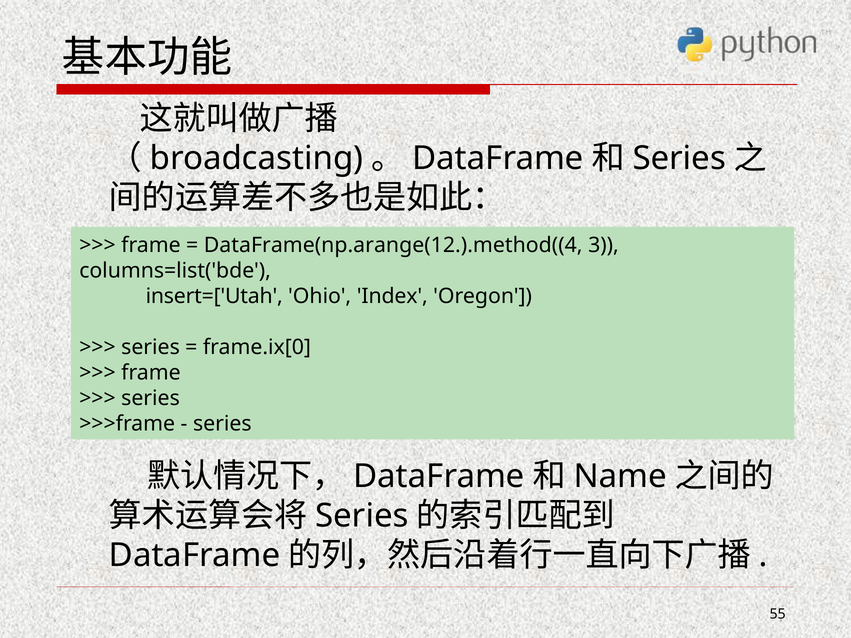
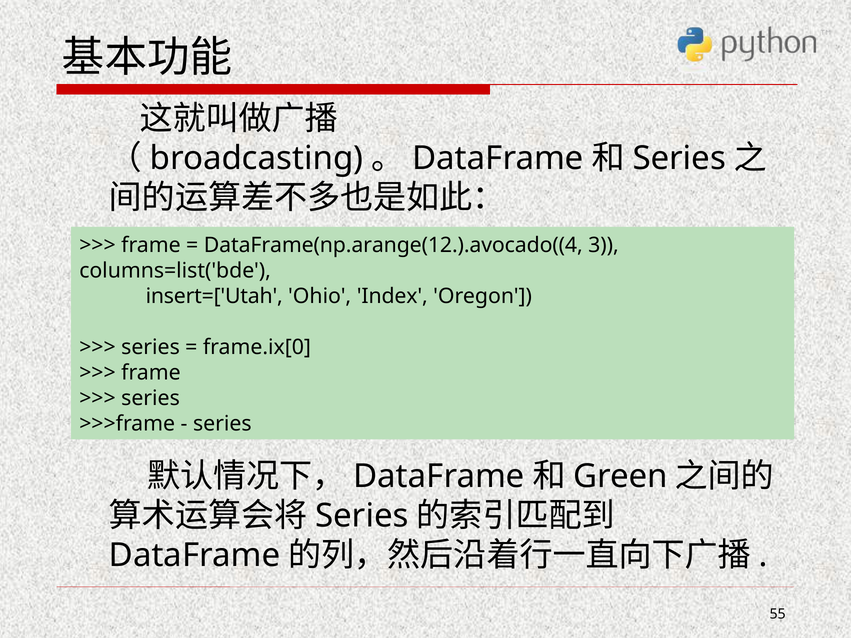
DataFrame(np.arange(12.).method((4: DataFrame(np.arange(12.).method((4 -> DataFrame(np.arange(12.).avocado((4
Name: Name -> Green
